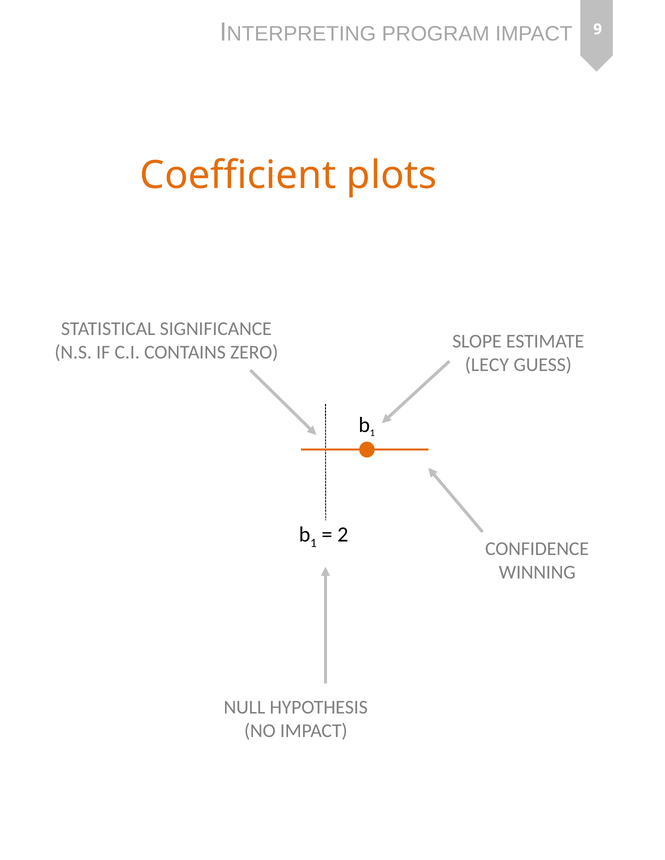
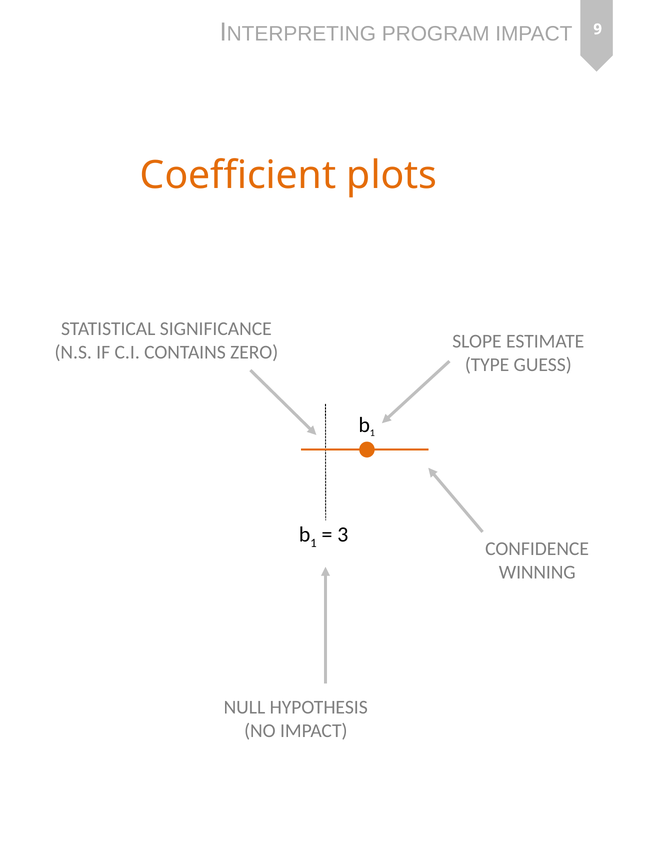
LECY: LECY -> TYPE
2: 2 -> 3
